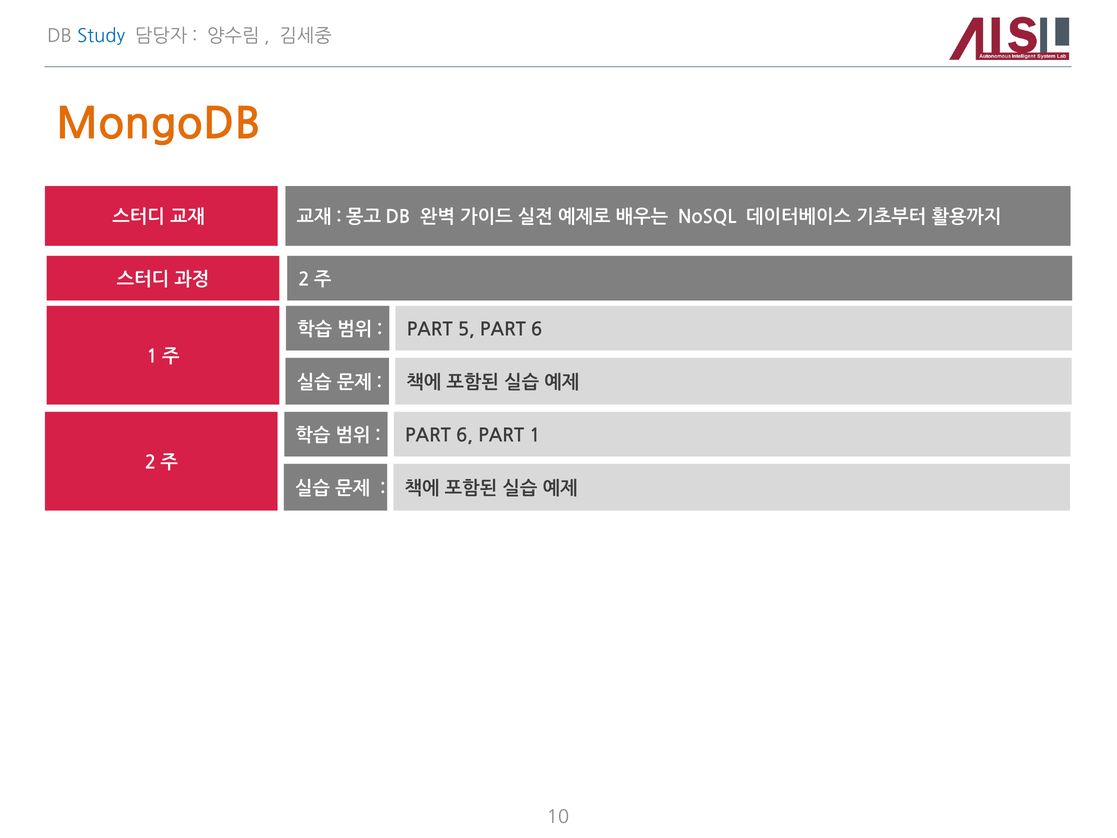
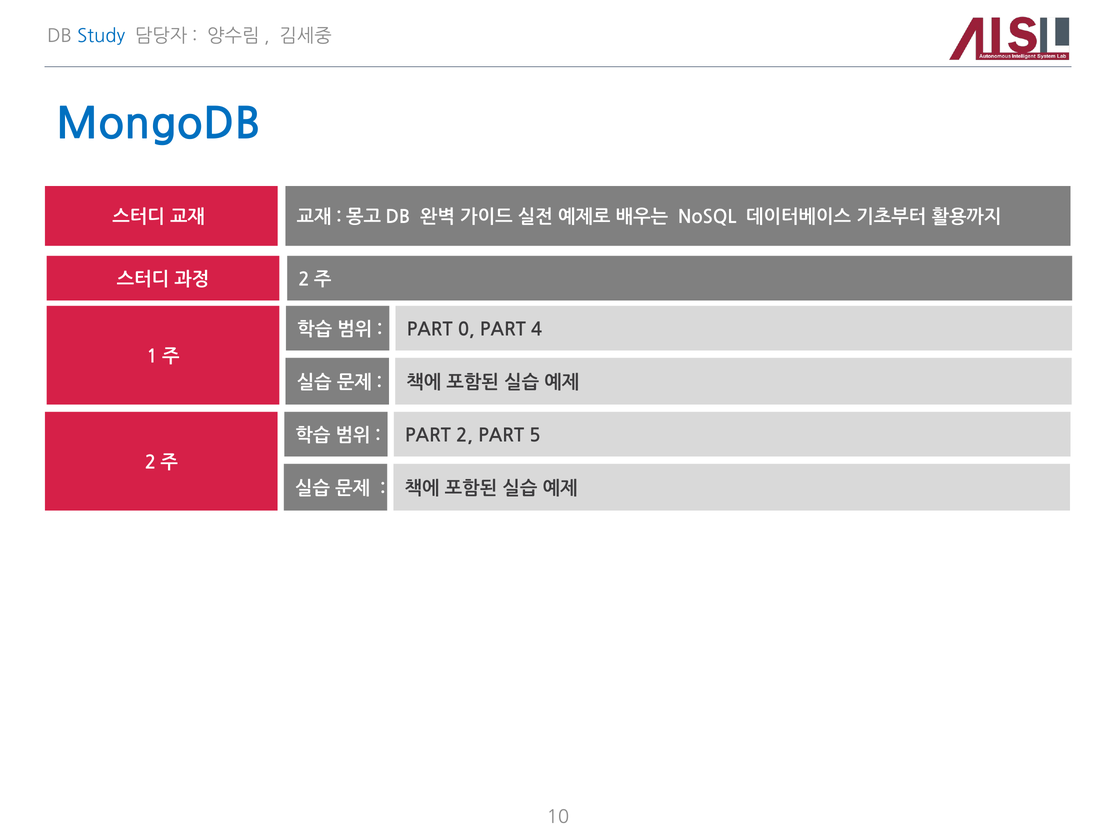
MongoDB colour: orange -> blue
5: 5 -> 0
6 at (537, 329): 6 -> 4
6 at (465, 435): 6 -> 2
1: 1 -> 5
